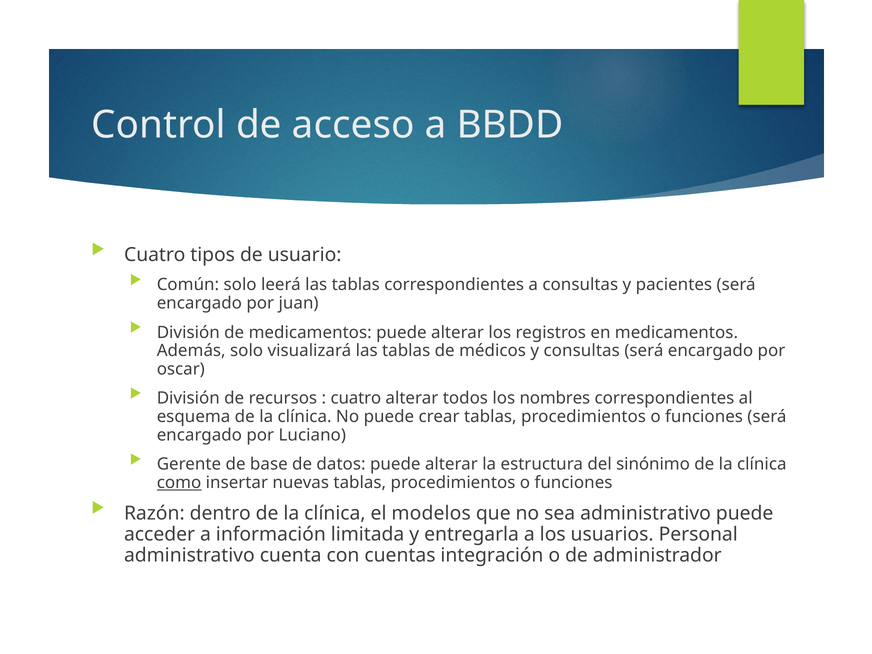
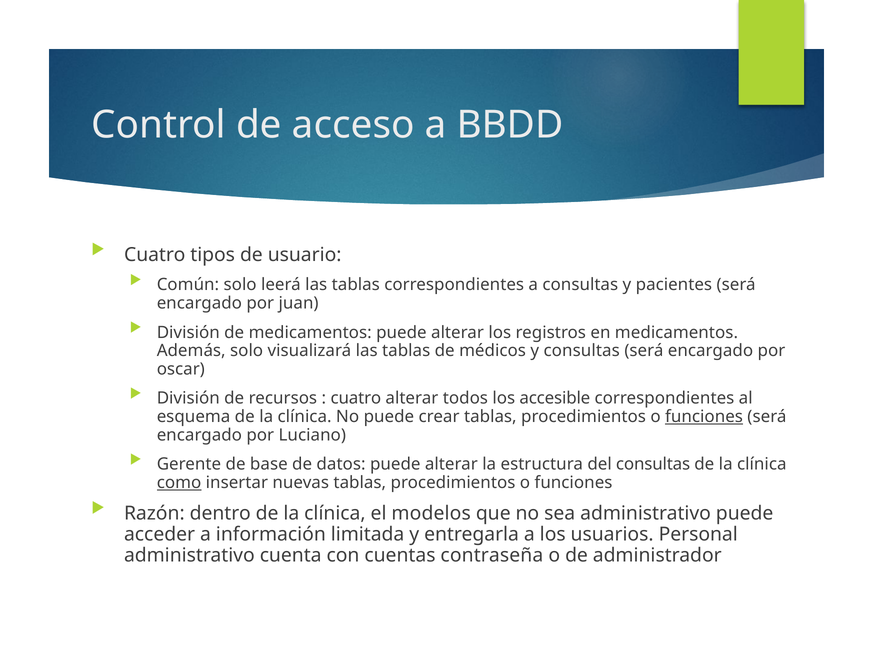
nombres: nombres -> accesible
funciones at (704, 417) underline: none -> present
del sinónimo: sinónimo -> consultas
integración: integración -> contraseña
